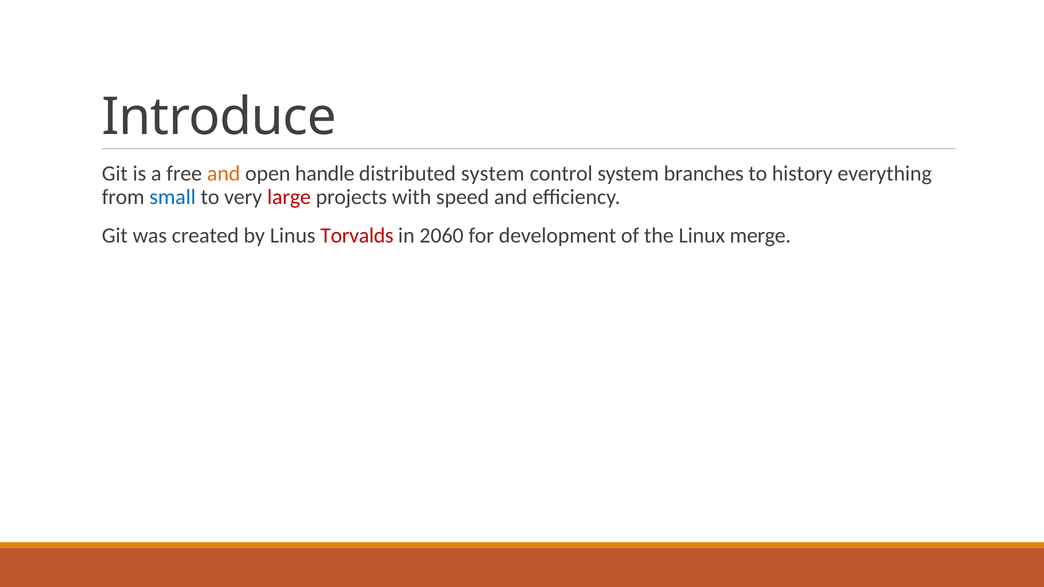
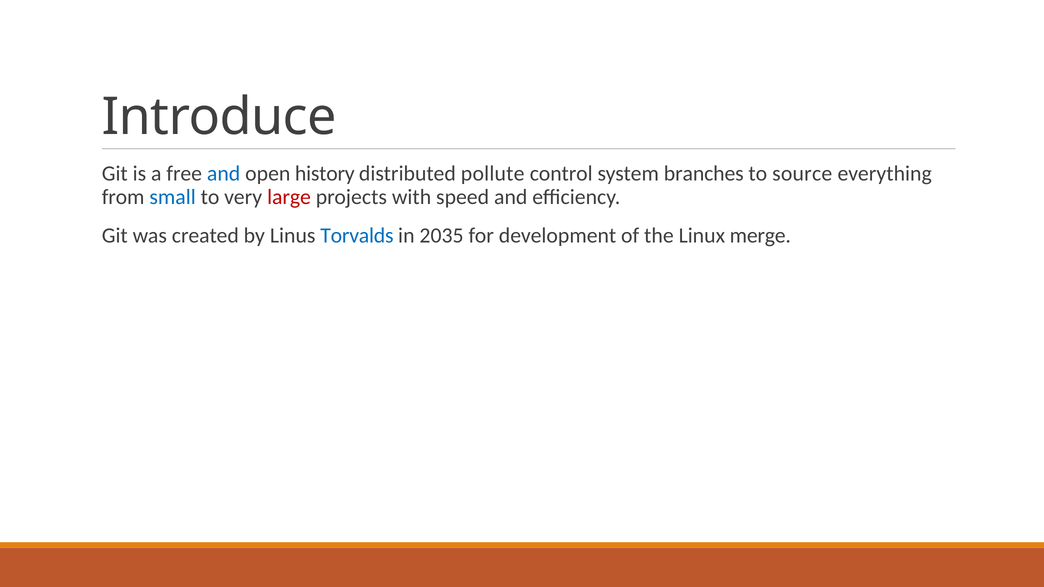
and at (224, 174) colour: orange -> blue
handle: handle -> history
distributed system: system -> pollute
history: history -> source
Torvalds colour: red -> blue
2060: 2060 -> 2035
